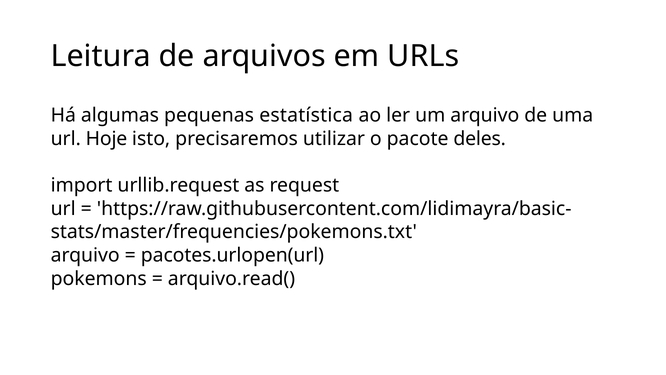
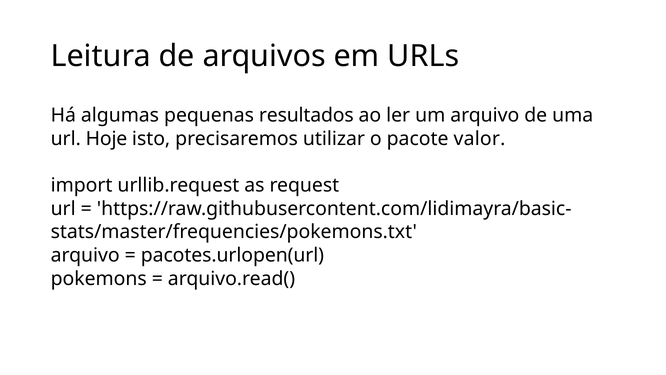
estatística: estatística -> resultados
deles: deles -> valor
